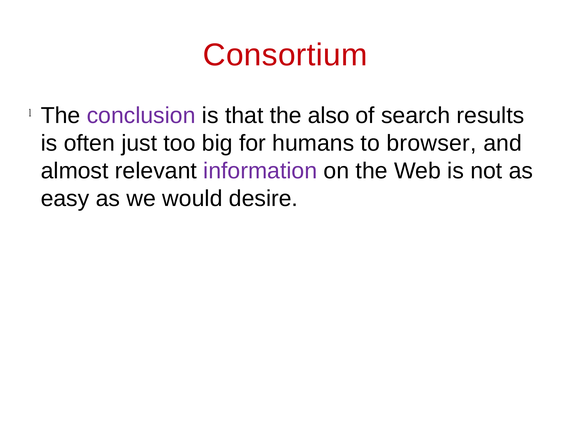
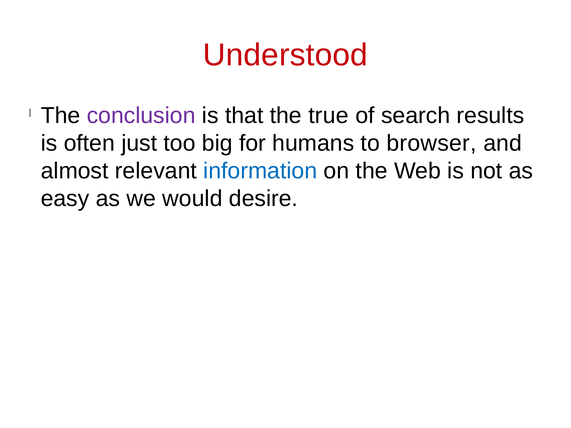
Consortium: Consortium -> Understood
also: also -> true
information colour: purple -> blue
